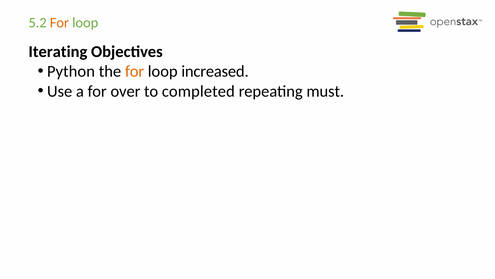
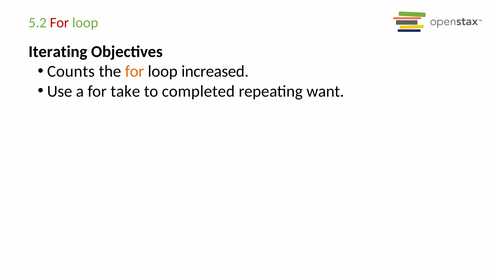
For at (59, 23) colour: orange -> red
Python: Python -> Counts
over: over -> take
must: must -> want
